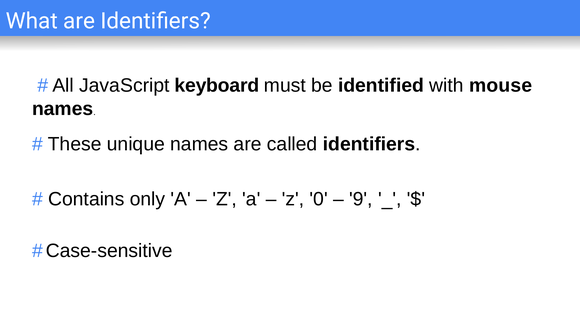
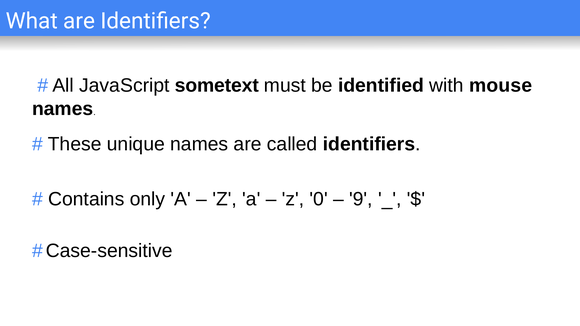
keyboard: keyboard -> sometext
